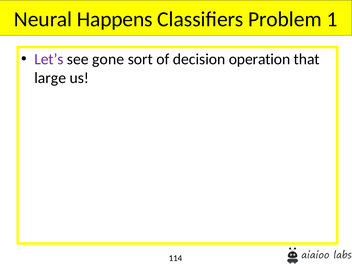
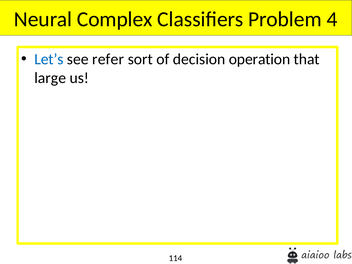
Happens: Happens -> Complex
1: 1 -> 4
Let’s colour: purple -> blue
gone: gone -> refer
